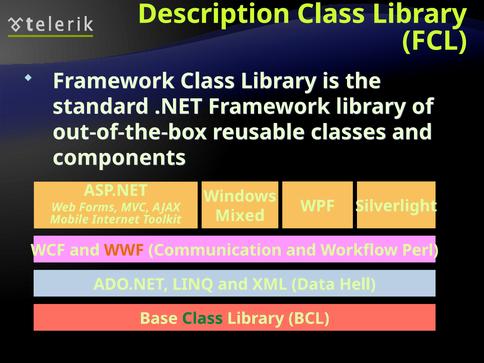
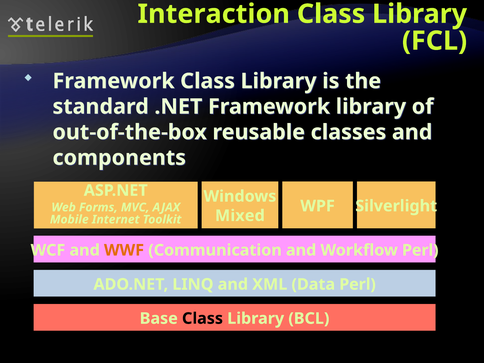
Description: Description -> Interaction
Data Hell: Hell -> Perl
Class at (202, 318) colour: green -> black
